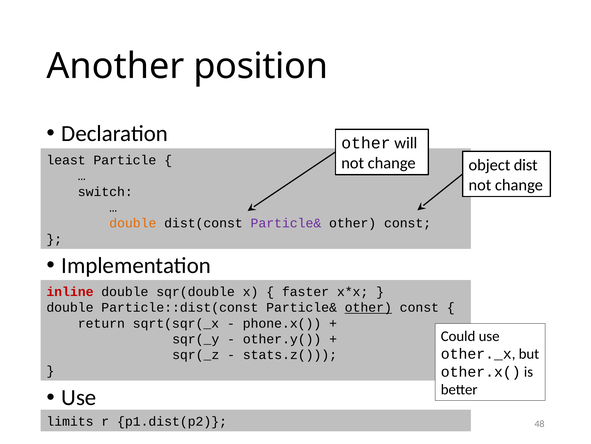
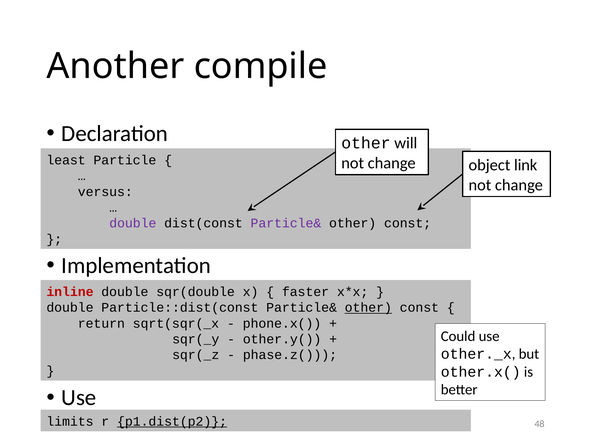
position: position -> compile
dist: dist -> link
switch: switch -> versus
double at (133, 223) colour: orange -> purple
stats.z(: stats.z( -> phase.z(
p1.dist(p2 underline: none -> present
